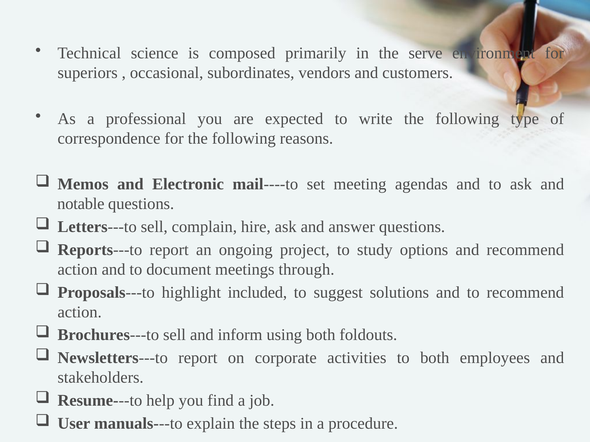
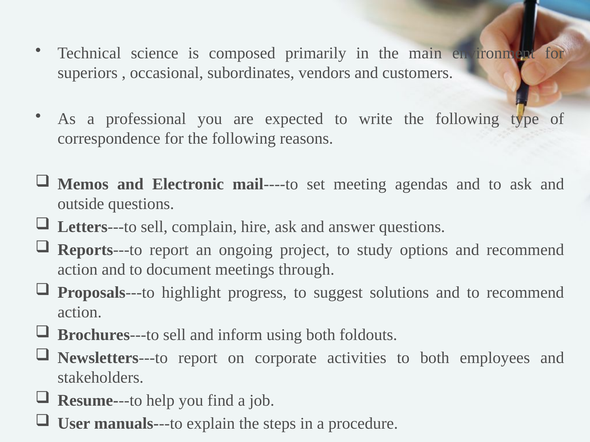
serve: serve -> main
notable: notable -> outside
included: included -> progress
